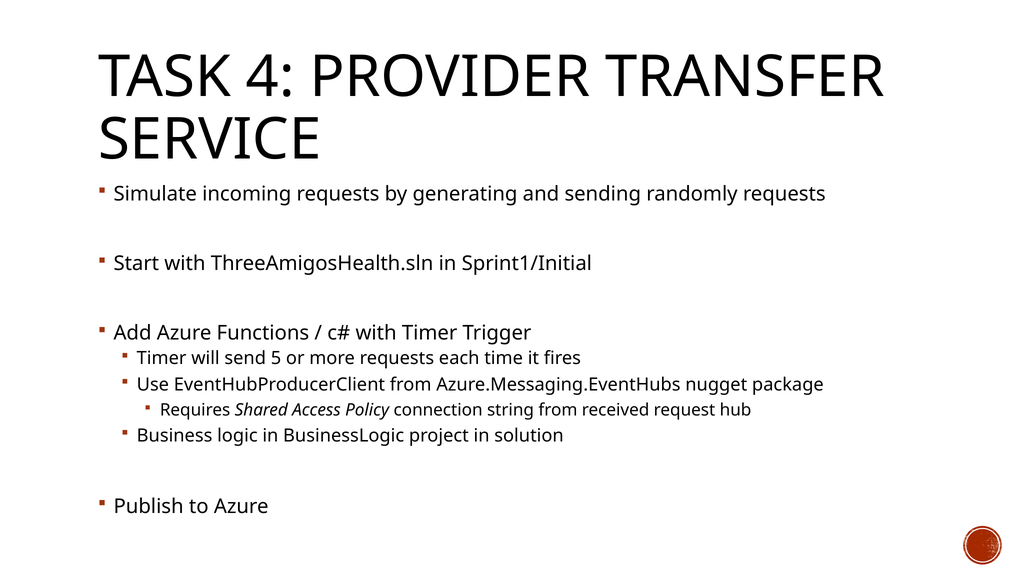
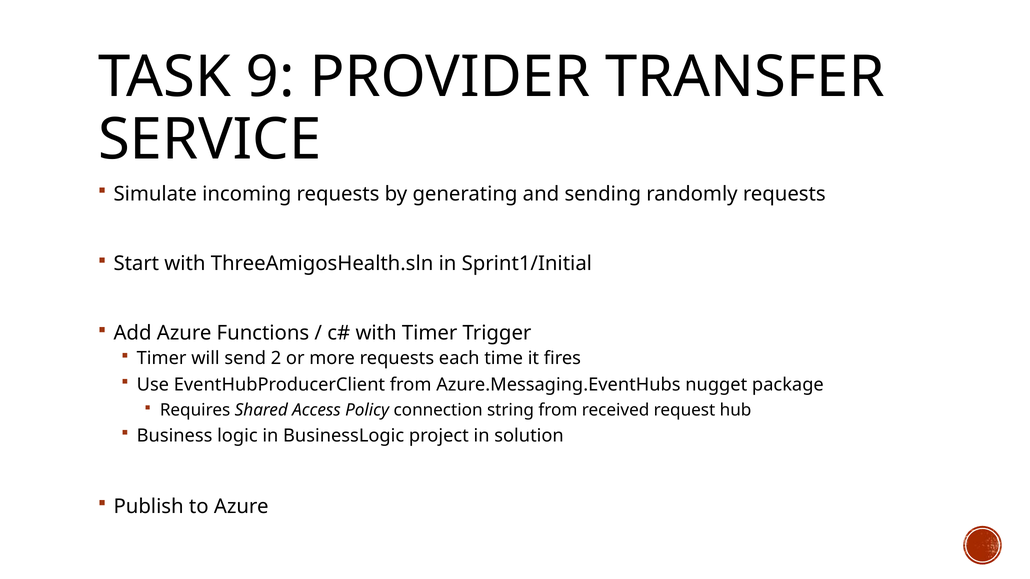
4: 4 -> 9
5: 5 -> 2
